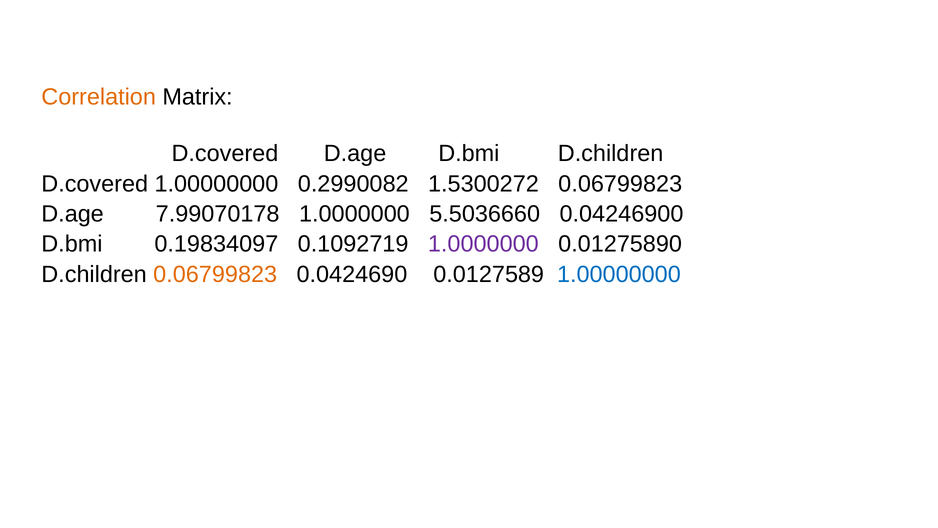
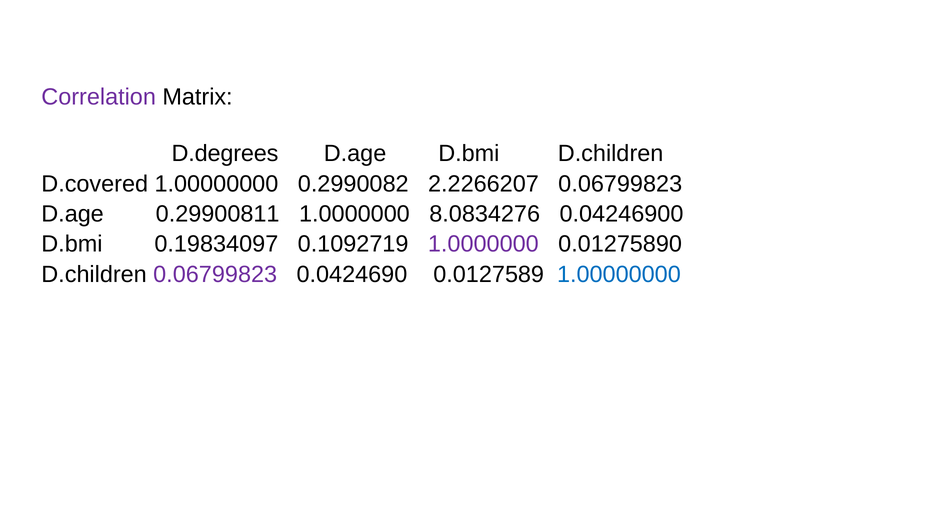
Correlation colour: orange -> purple
D.covered at (225, 154): D.covered -> D.degrees
1.5300272: 1.5300272 -> 2.2266207
7.99070178: 7.99070178 -> 0.29900811
5.5036660: 5.5036660 -> 8.0834276
0.06799823 at (215, 274) colour: orange -> purple
